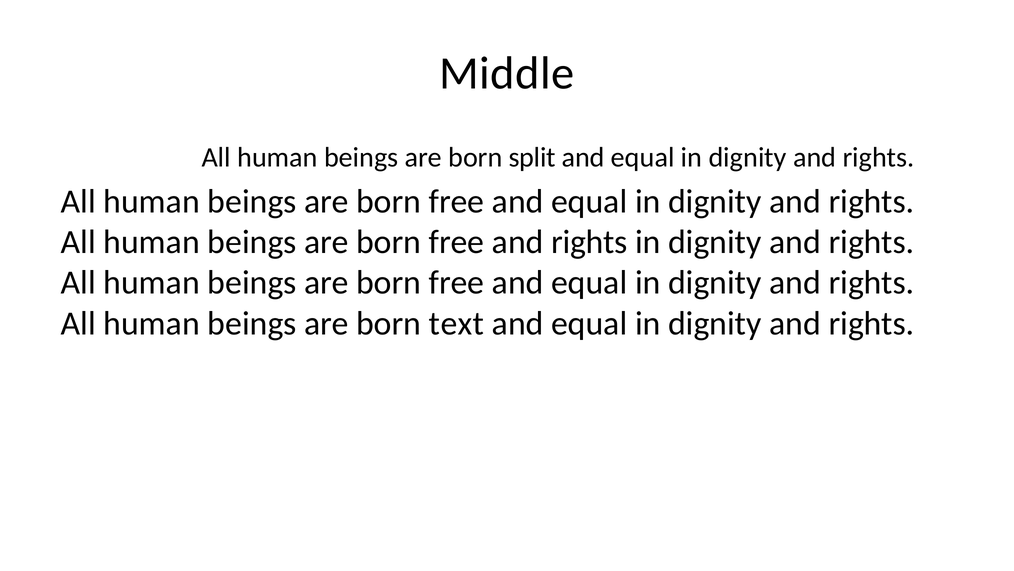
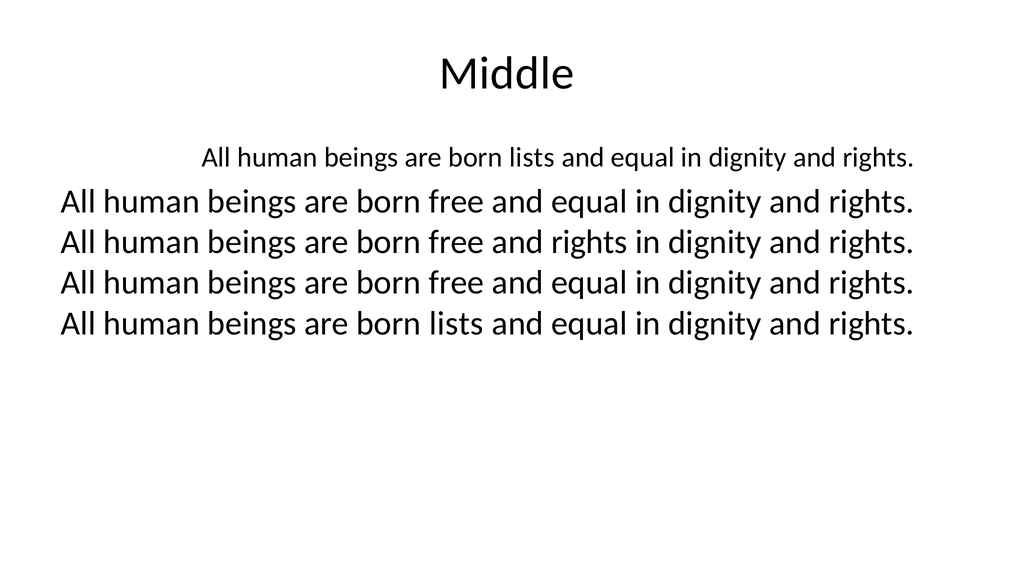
split at (532, 157): split -> lists
text at (456, 323): text -> lists
